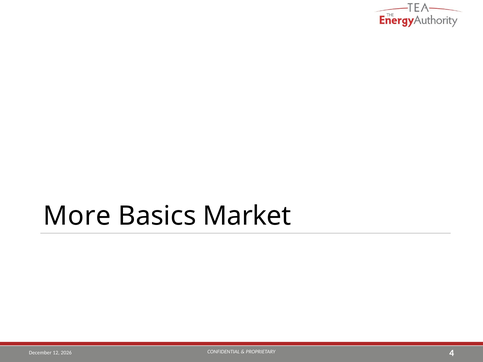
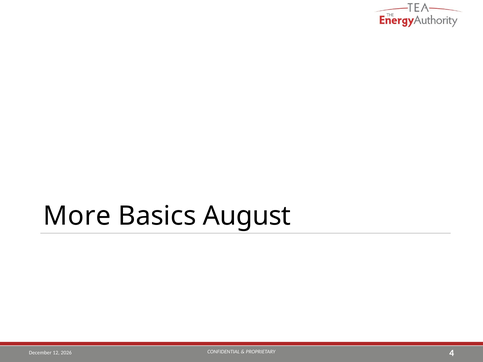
Market: Market -> August
